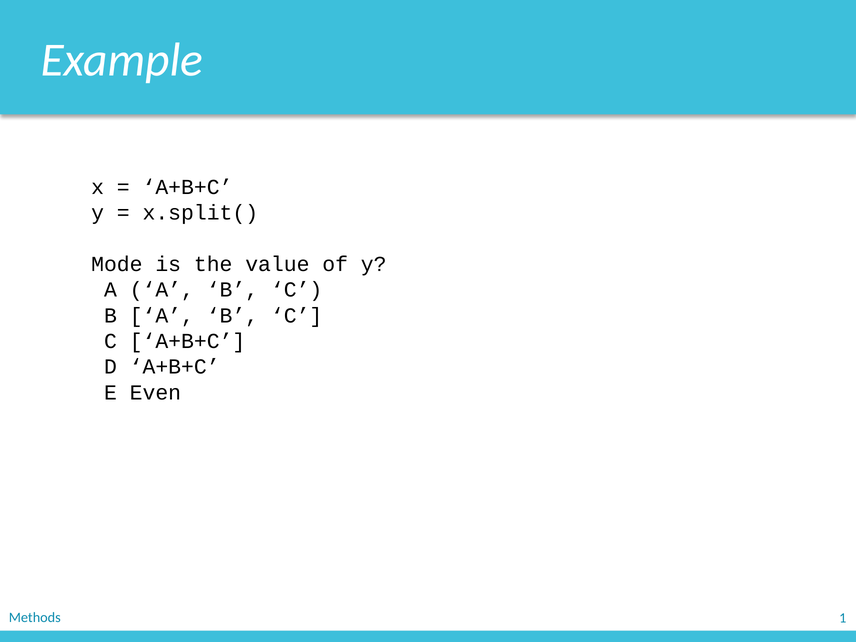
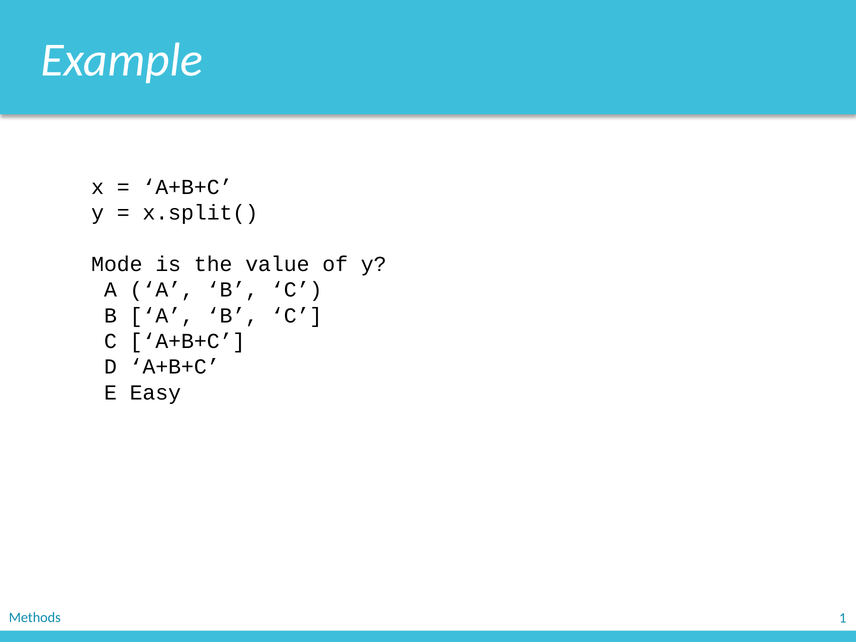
Even: Even -> Easy
